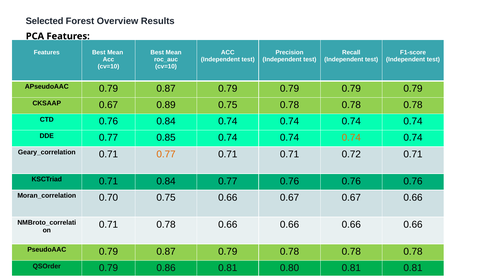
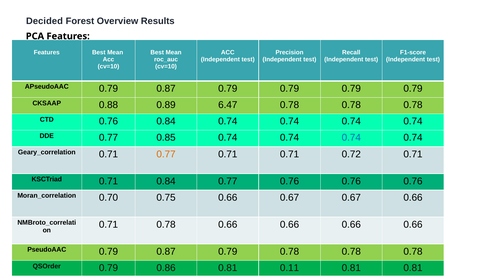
Selected: Selected -> Decided
CKSAAP 0.67: 0.67 -> 0.88
0.89 0.75: 0.75 -> 6.47
0.74 at (351, 138) colour: orange -> blue
0.80: 0.80 -> 0.11
